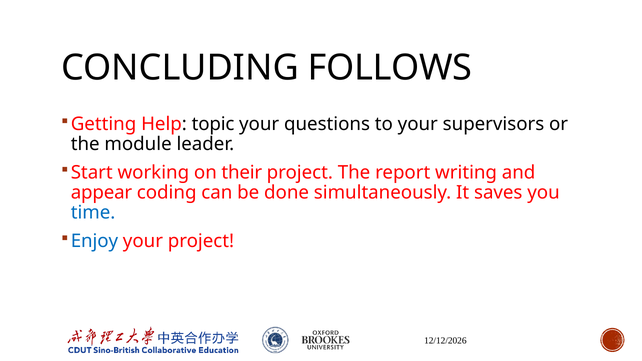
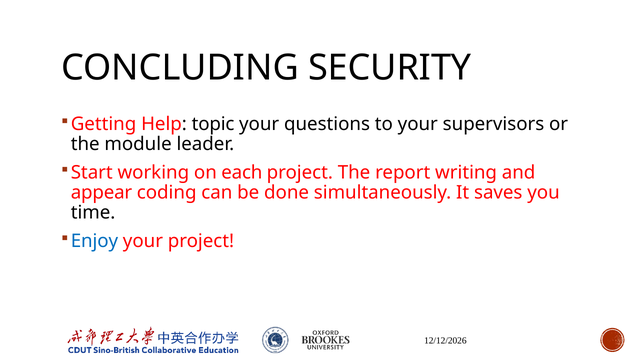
FOLLOWS: FOLLOWS -> SECURITY
their: their -> each
time colour: blue -> black
